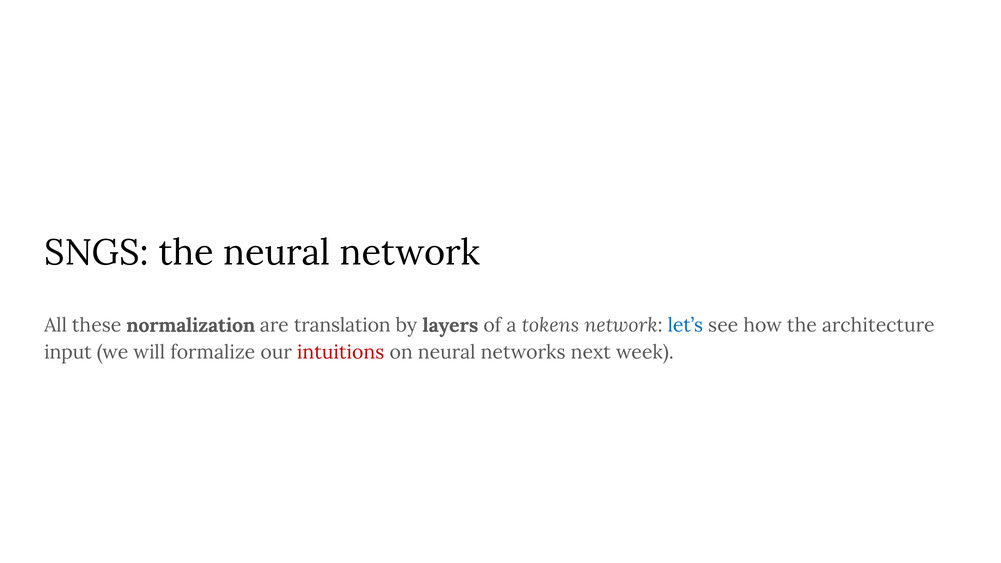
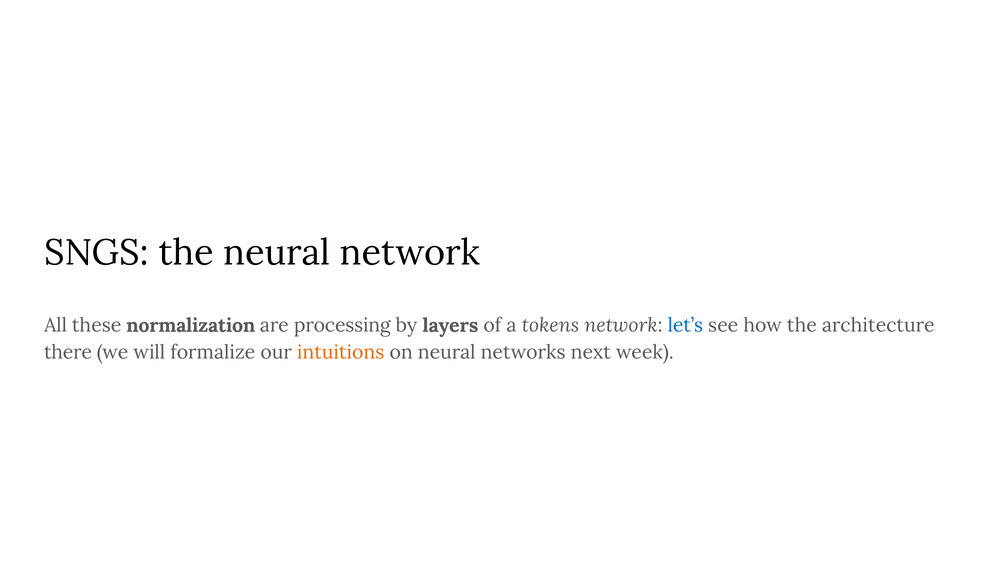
translation: translation -> processing
input: input -> there
intuitions colour: red -> orange
